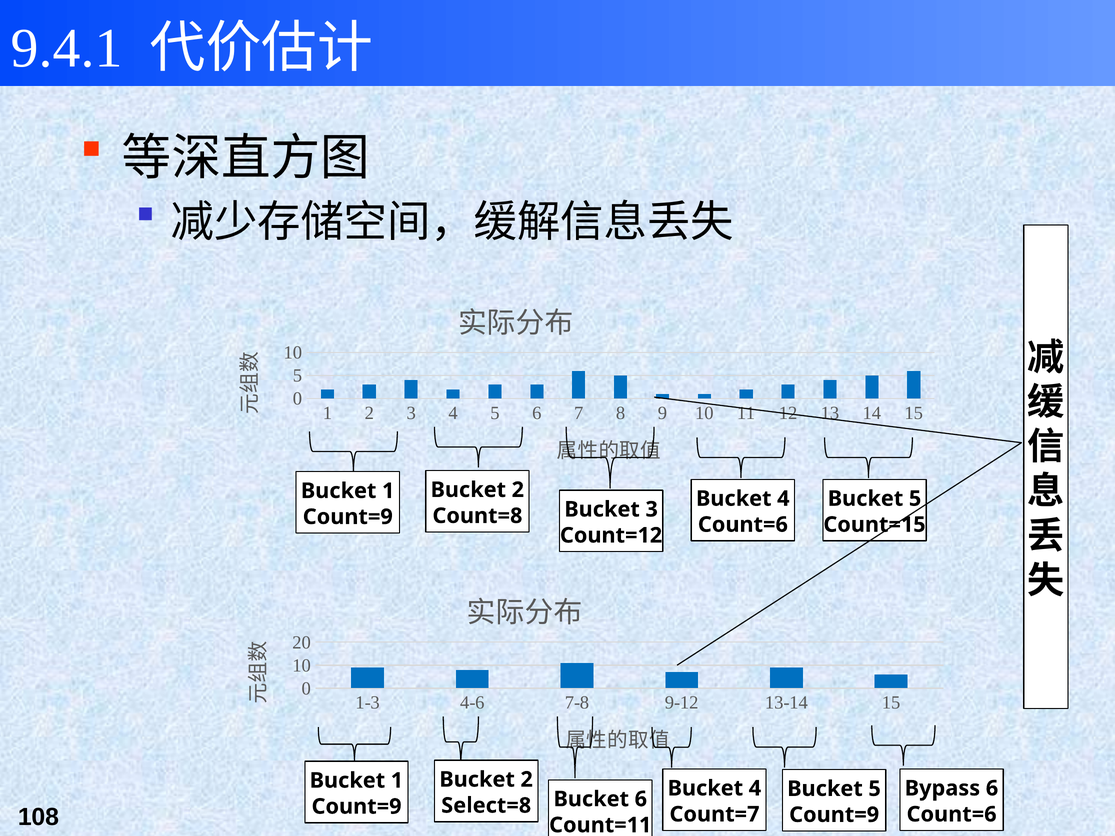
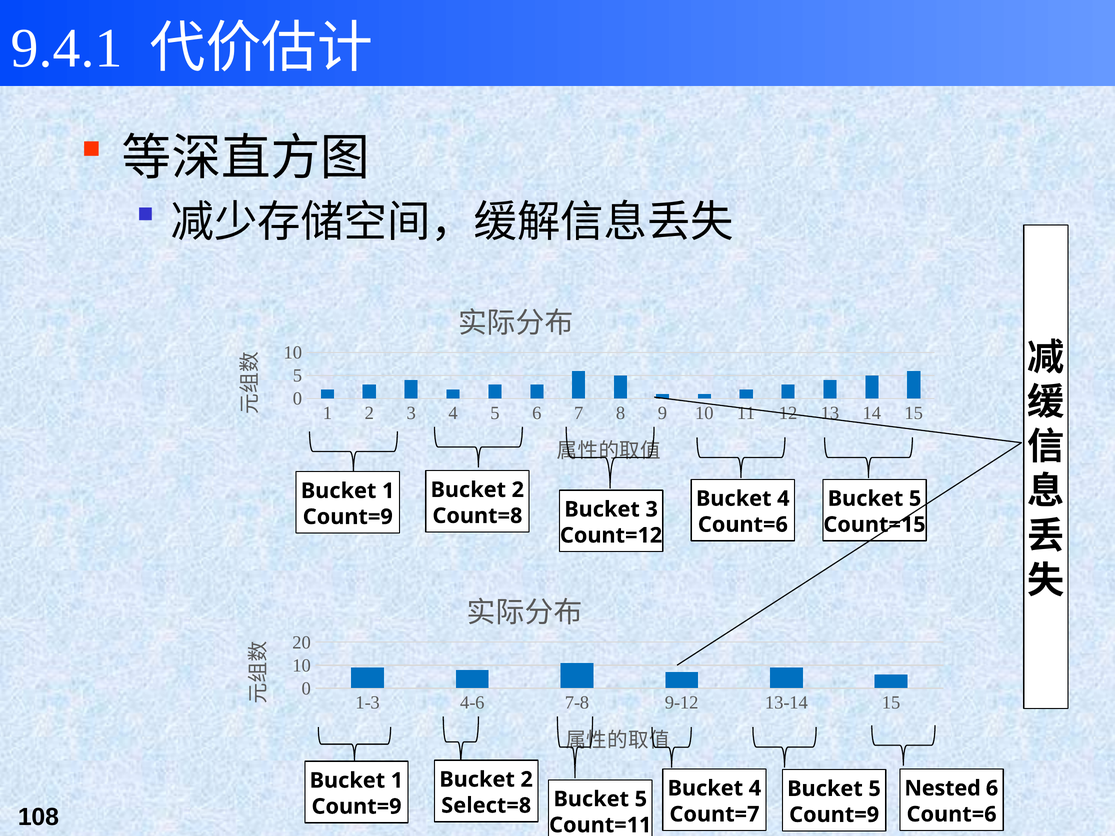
Bypass: Bypass -> Nested
6 at (641, 799): 6 -> 5
